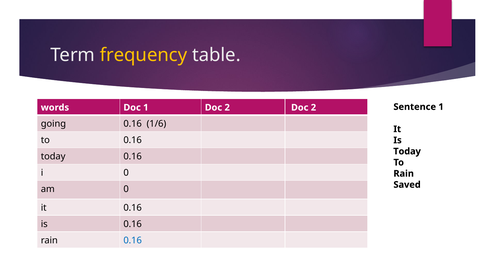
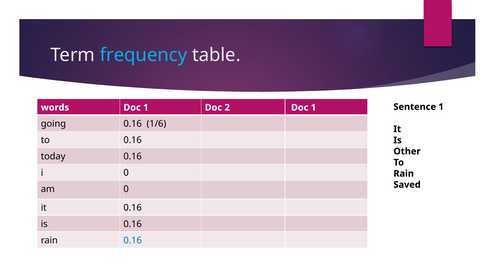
frequency colour: yellow -> light blue
2 Doc 2: 2 -> 1
Today at (407, 152): Today -> Other
